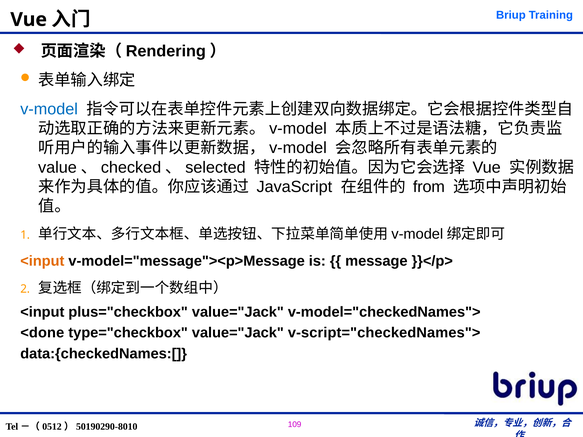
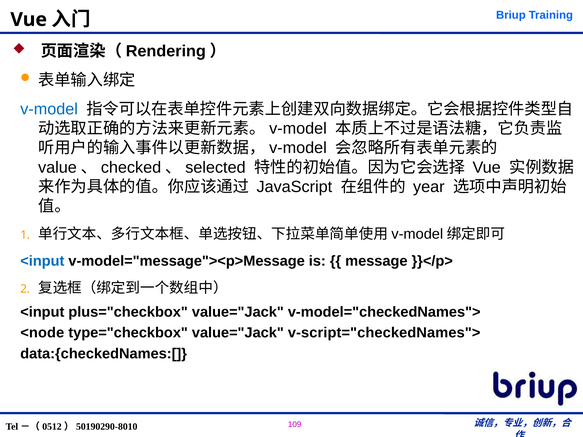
from: from -> year
<input at (42, 261) colour: orange -> blue
<done: <done -> <node
